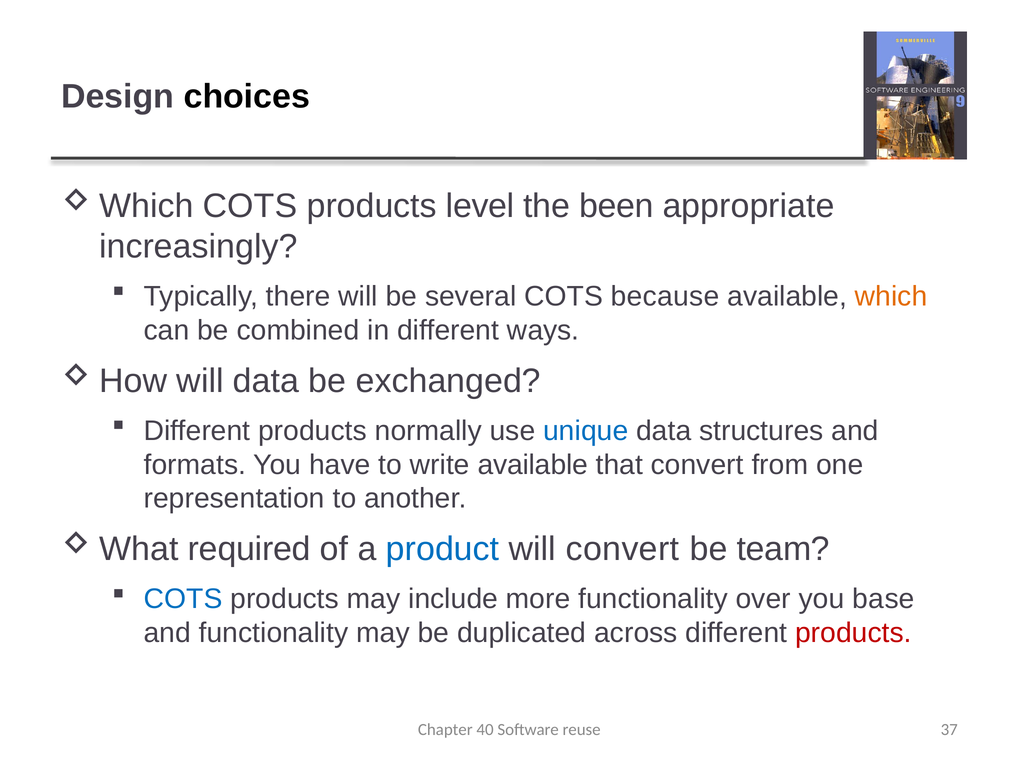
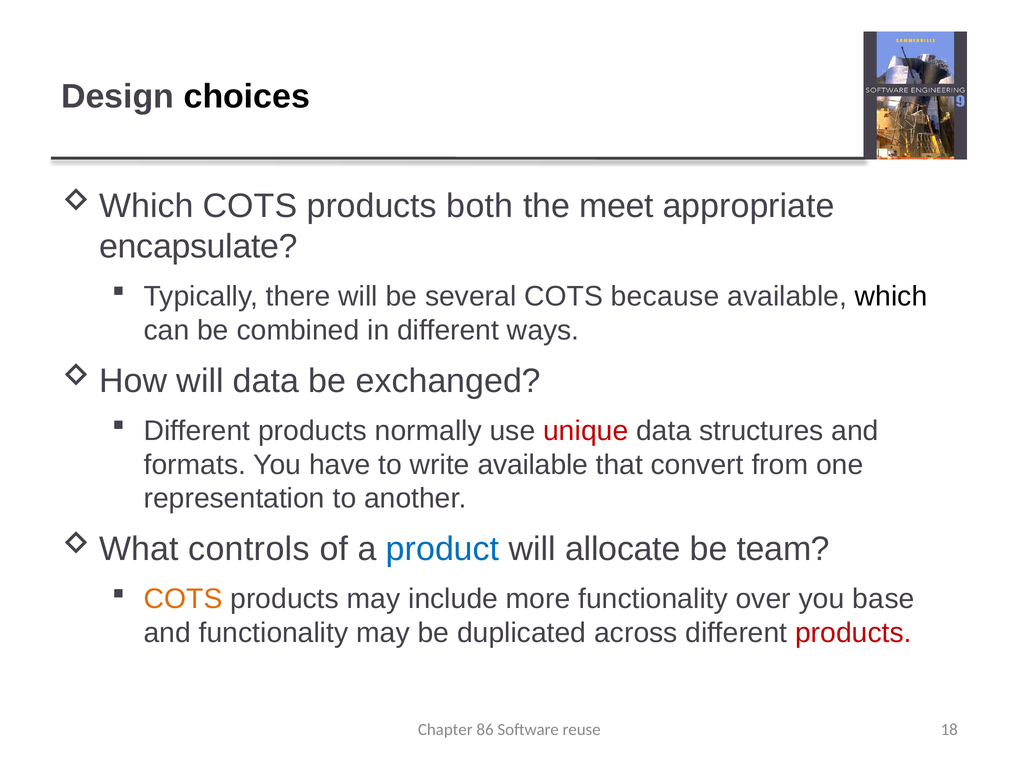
level: level -> both
been: been -> meet
increasingly: increasingly -> encapsulate
which colour: orange -> black
unique colour: blue -> red
required: required -> controls
will convert: convert -> allocate
COTS at (183, 599) colour: blue -> orange
40: 40 -> 86
37: 37 -> 18
